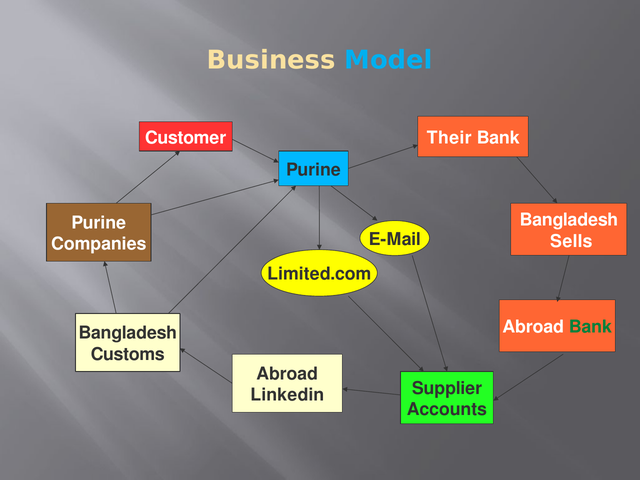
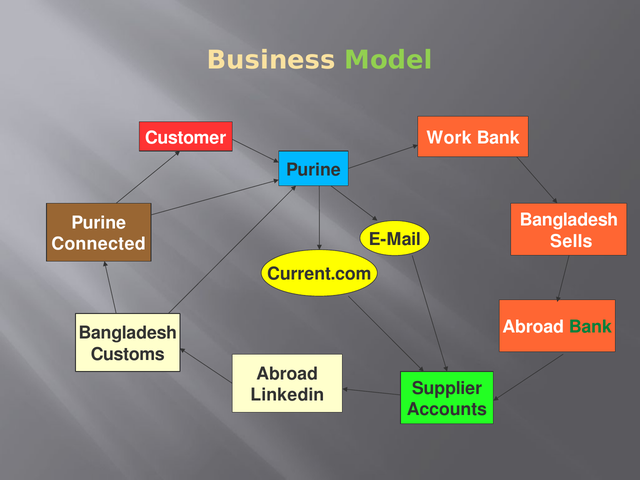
Model colour: light blue -> light green
Their: Their -> Work
Companies: Companies -> Connected
Limited.com: Limited.com -> Current.com
